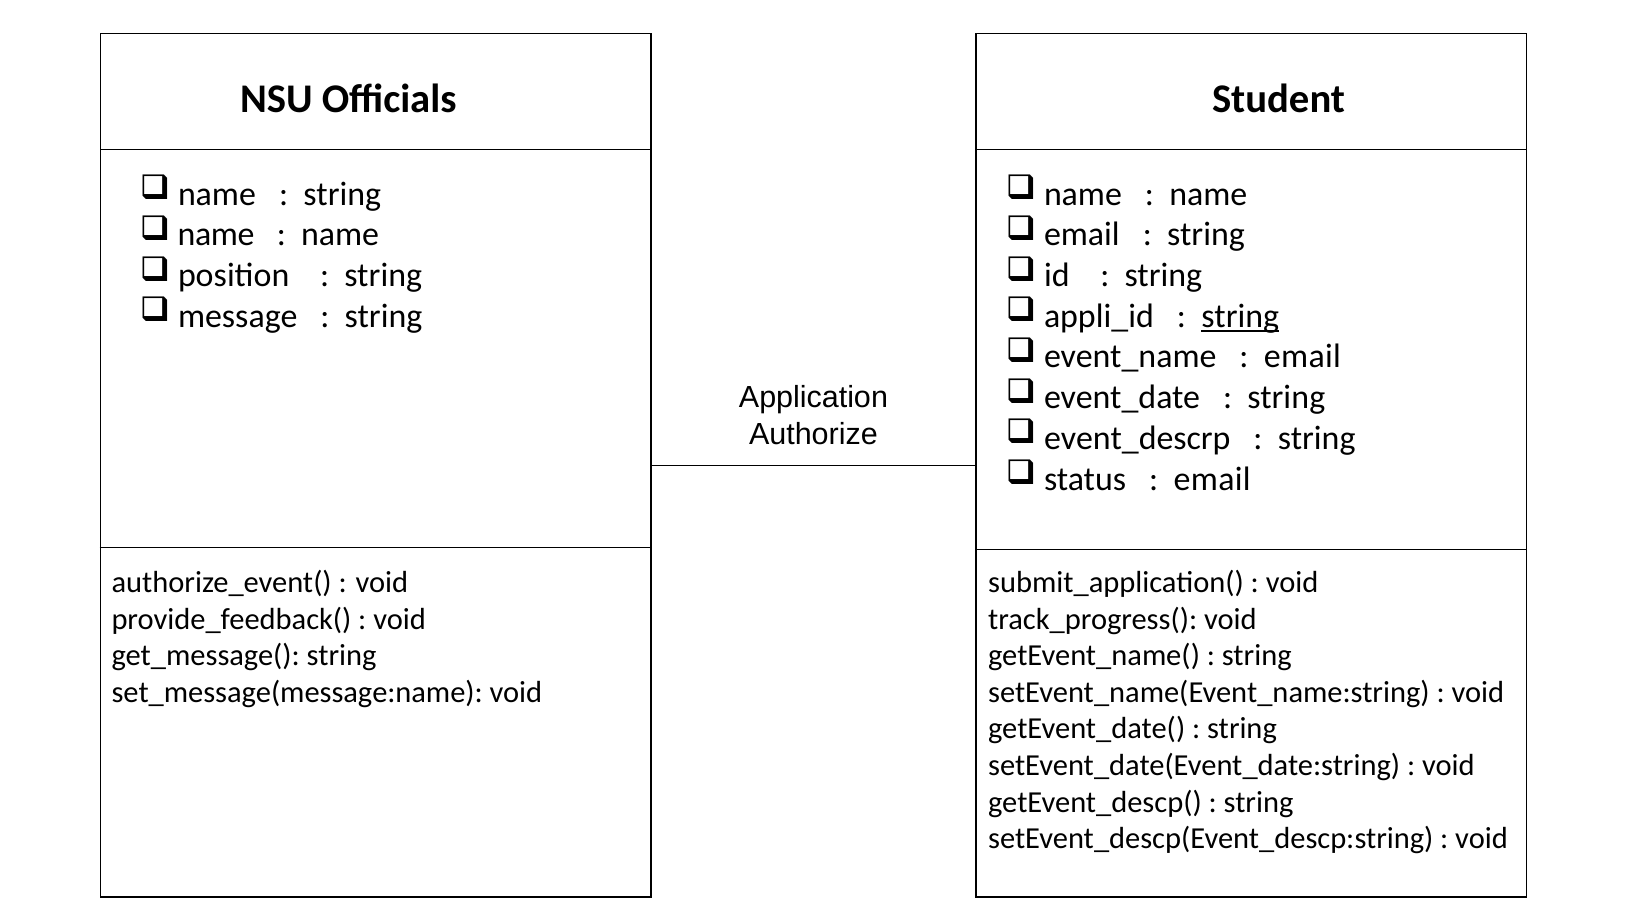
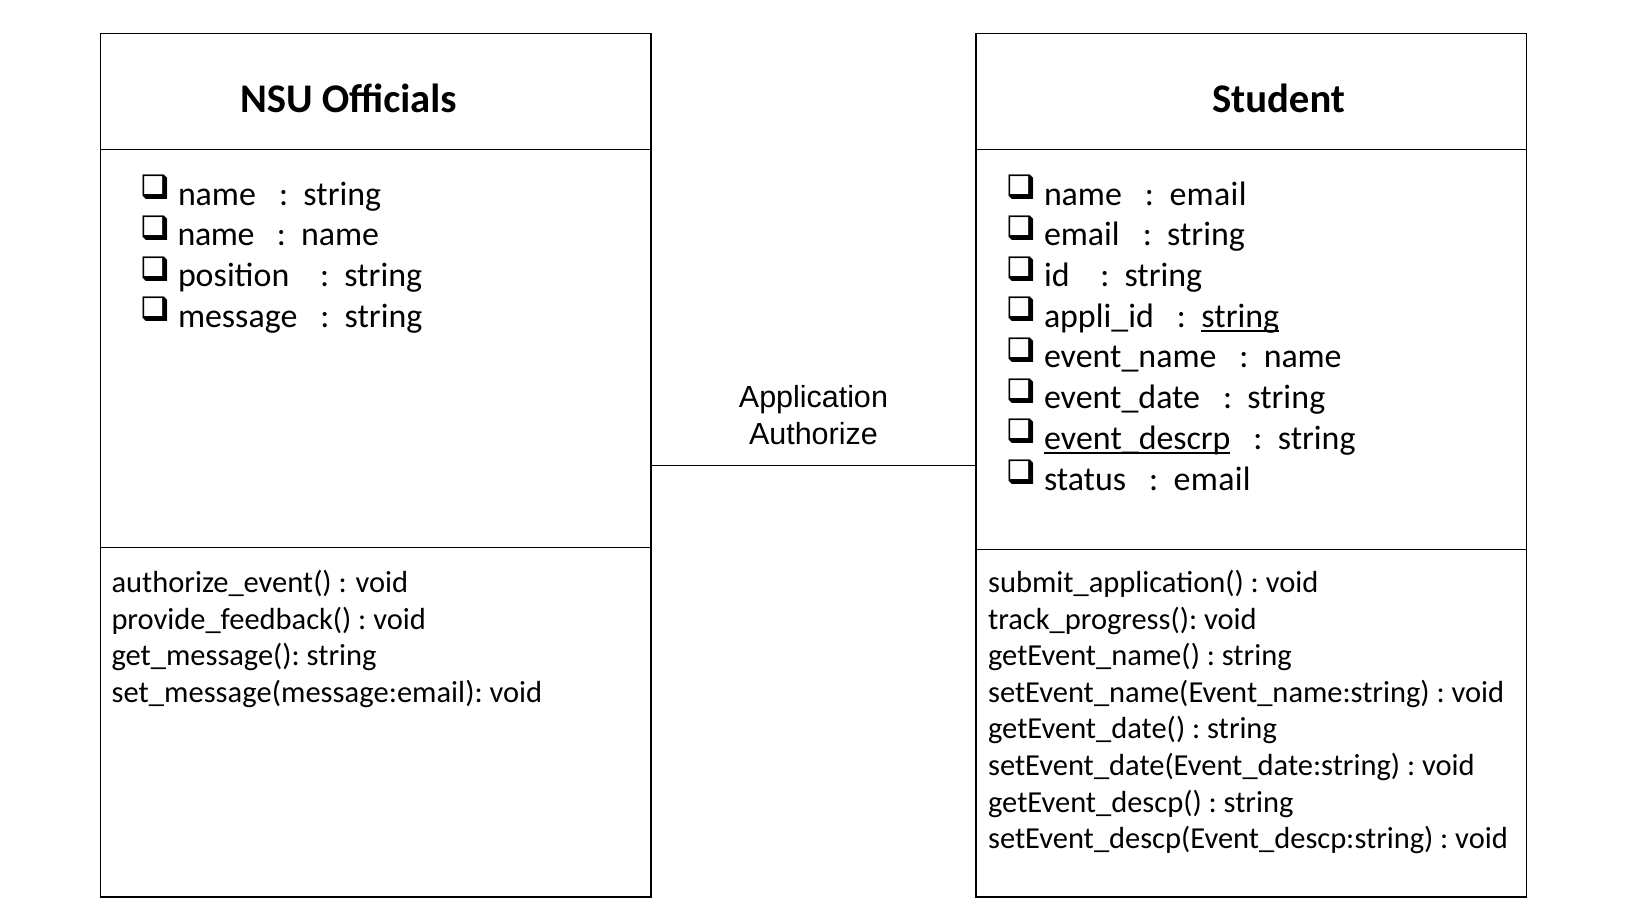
name at (1208, 194): name -> email
email at (1302, 357): email -> name
event_descrp underline: none -> present
set_message(message:name: set_message(message:name -> set_message(message:email
